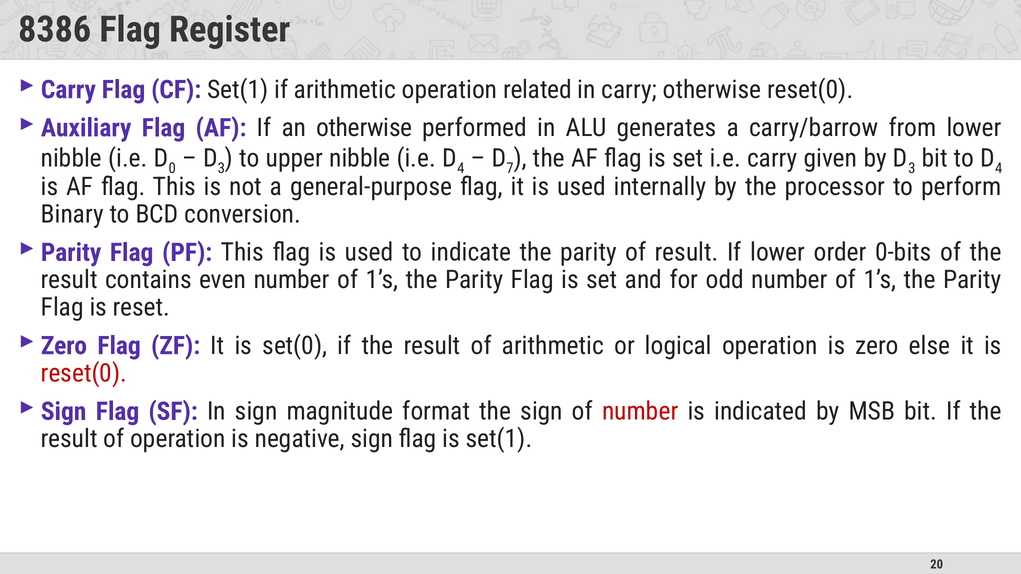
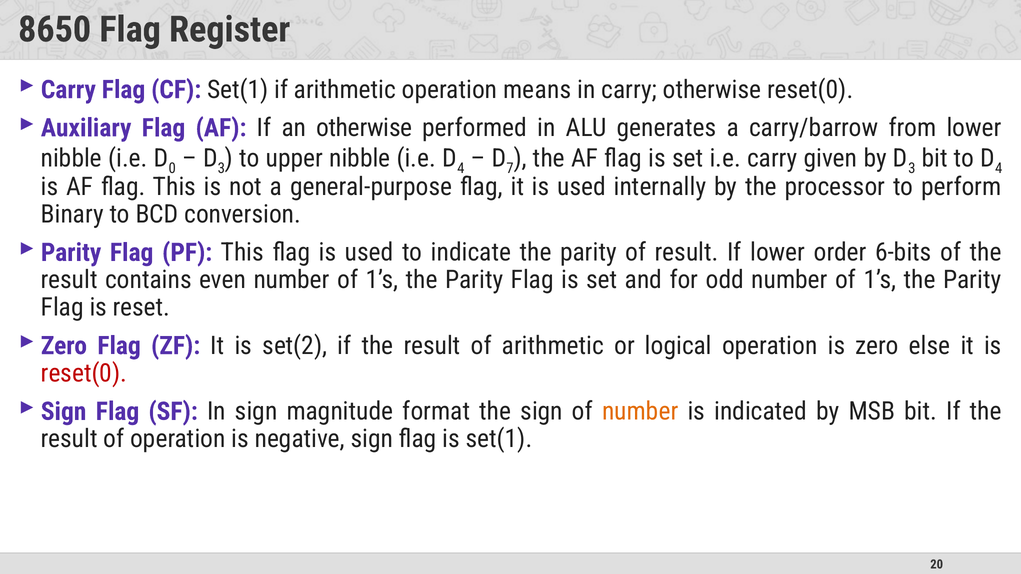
8386: 8386 -> 8650
related: related -> means
0-bits: 0-bits -> 6-bits
set(0: set(0 -> set(2
number at (640, 412) colour: red -> orange
